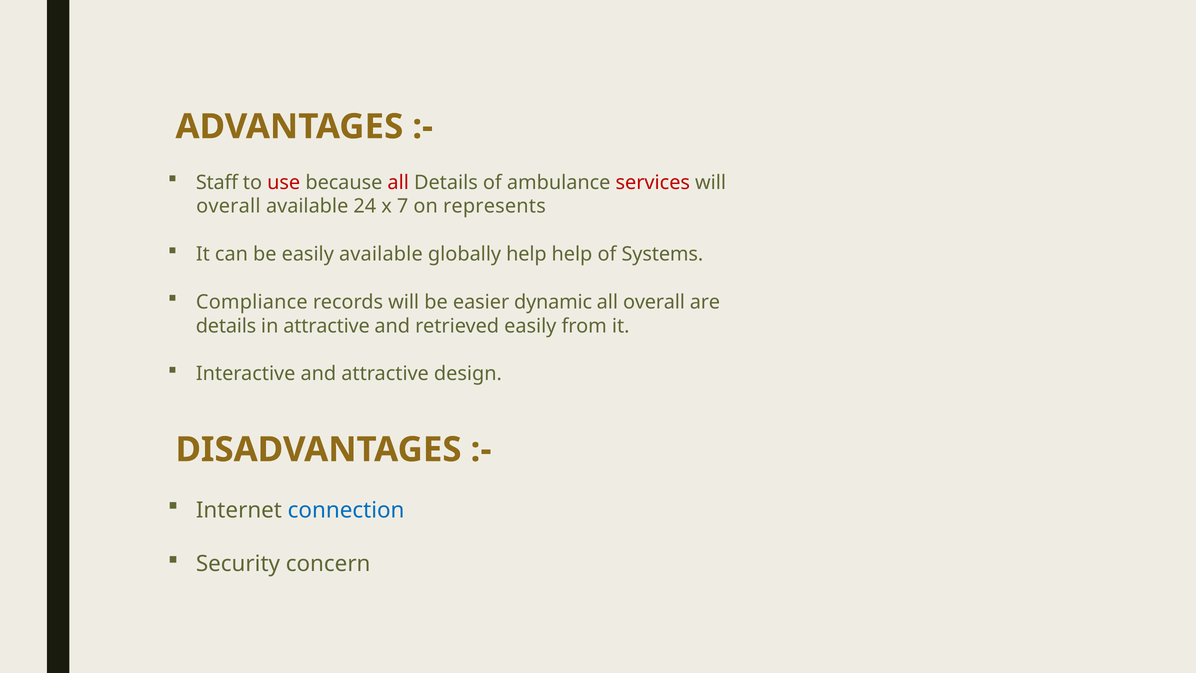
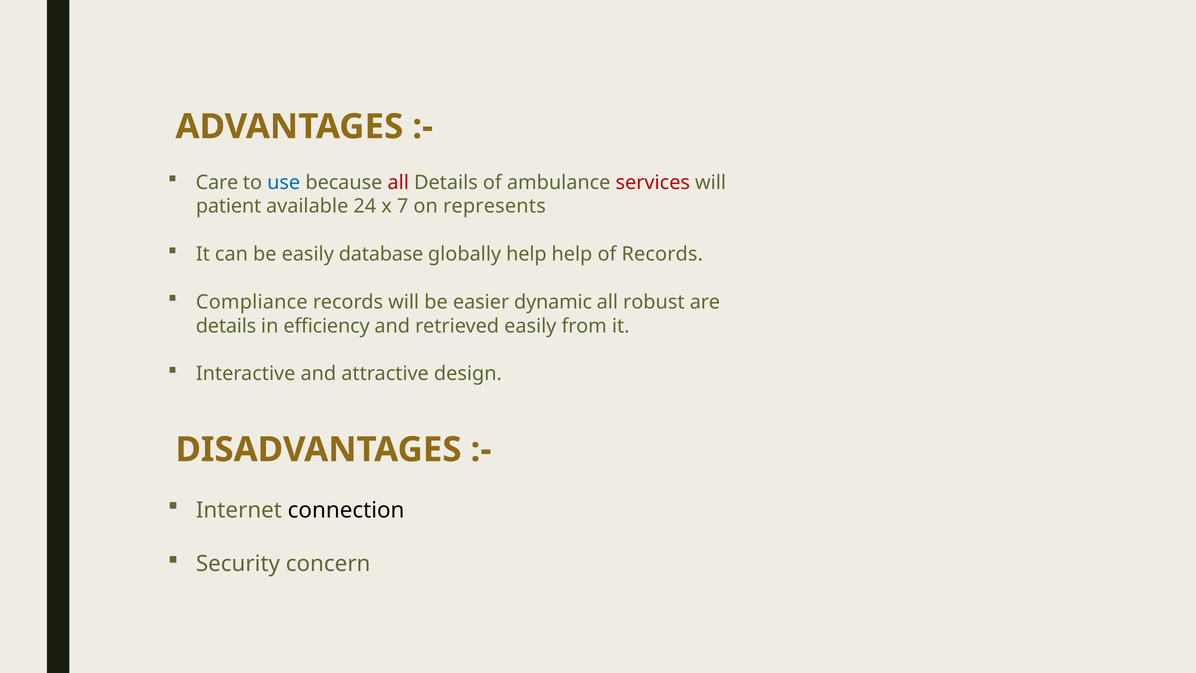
Staff: Staff -> Care
use colour: red -> blue
overall at (228, 206): overall -> patient
easily available: available -> database
of Systems: Systems -> Records
all overall: overall -> robust
in attractive: attractive -> efficiency
connection colour: blue -> black
